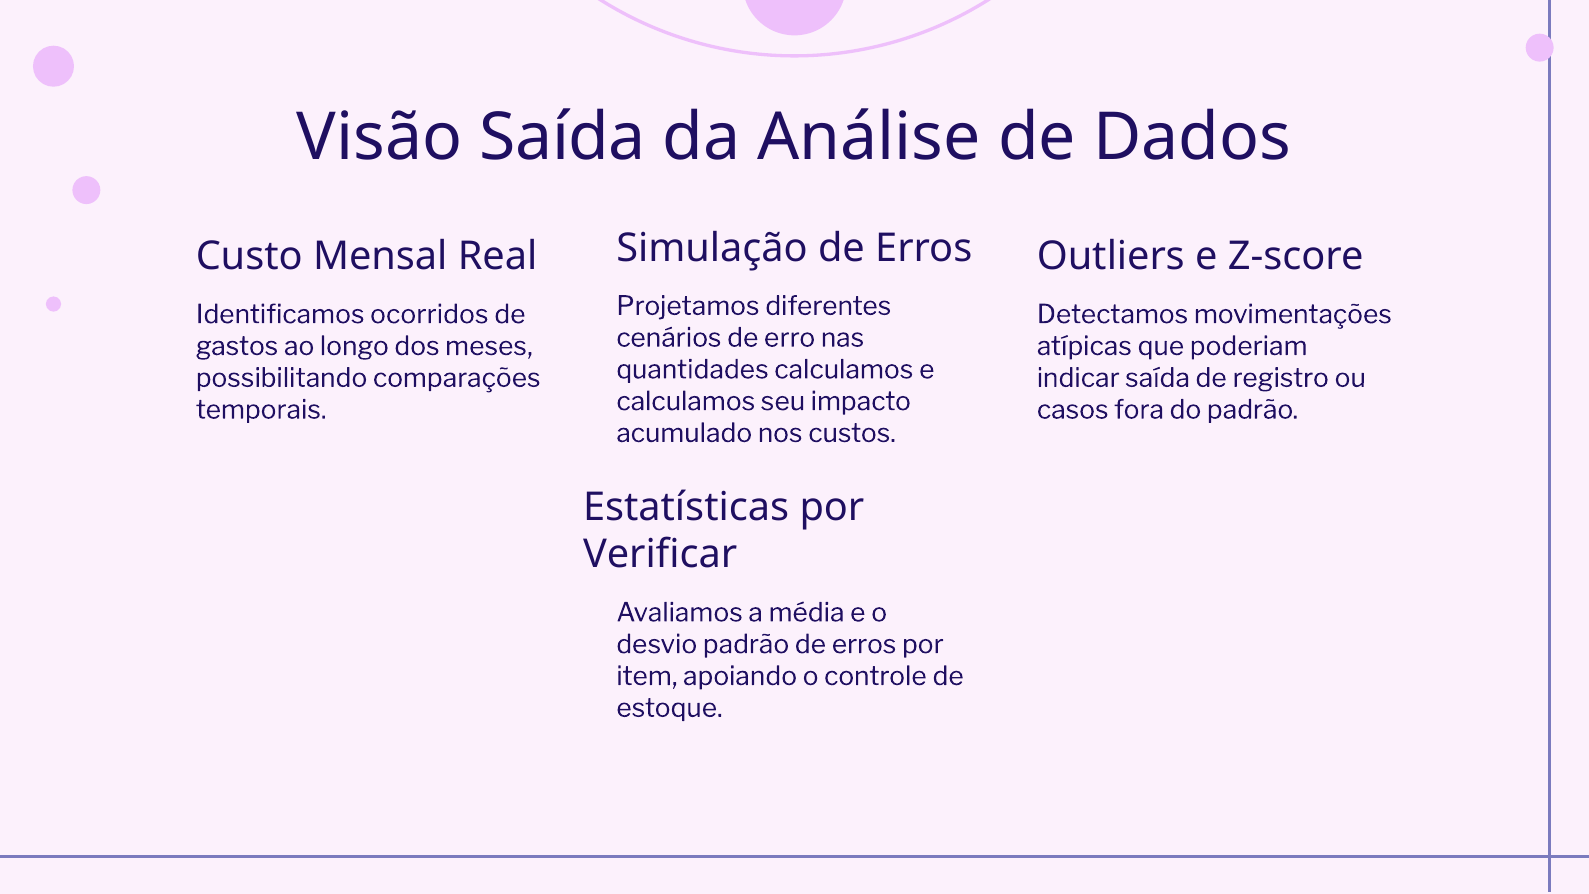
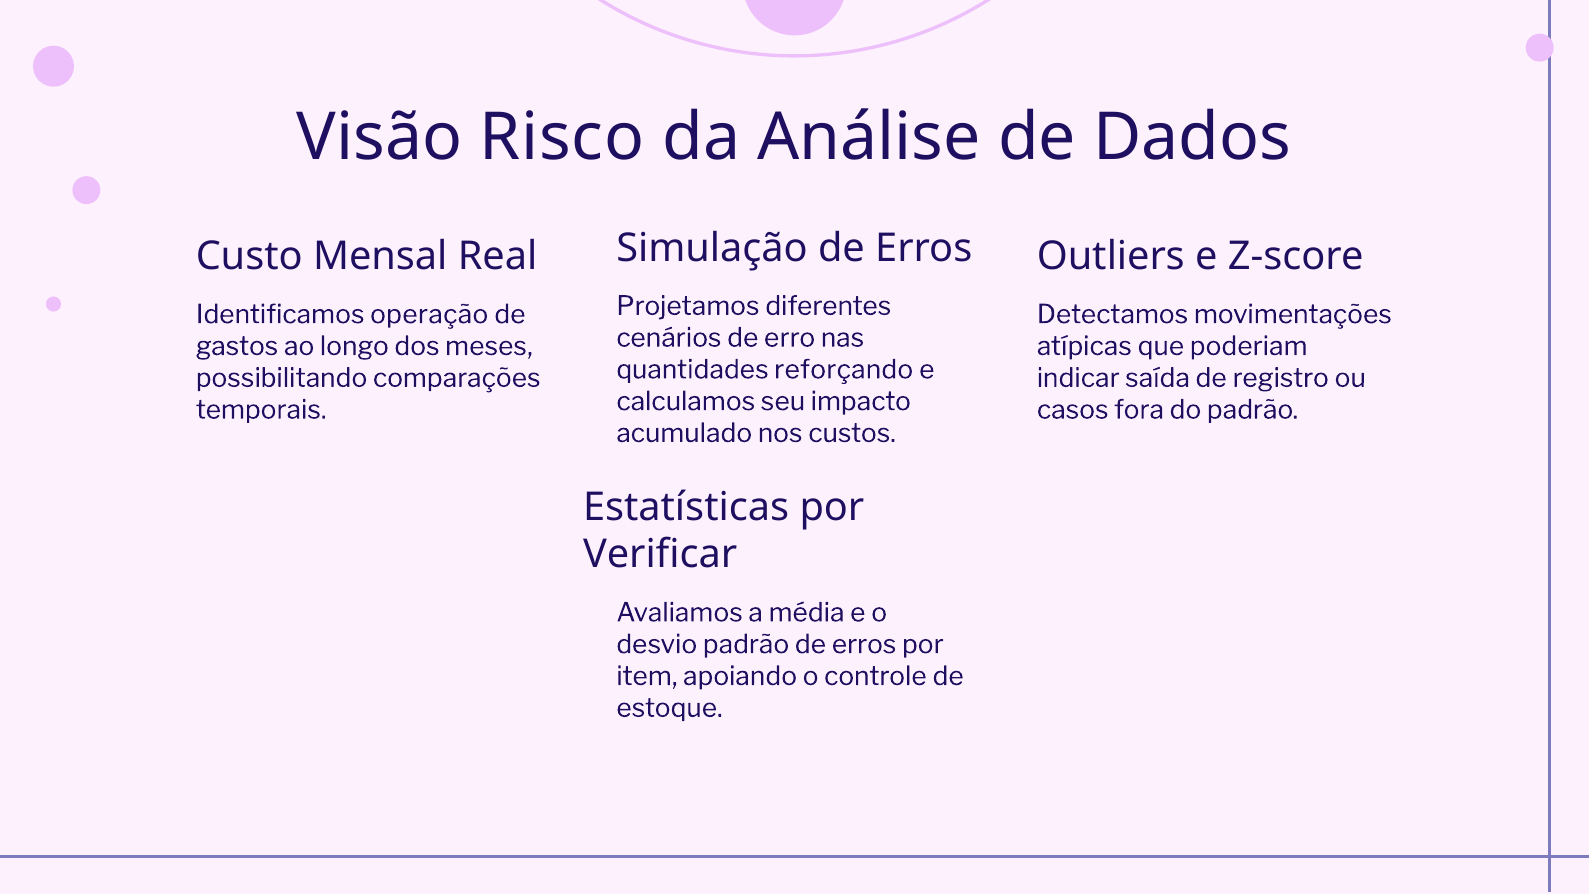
Visão Saída: Saída -> Risco
ocorridos: ocorridos -> operação
quantidades calculamos: calculamos -> reforçando
